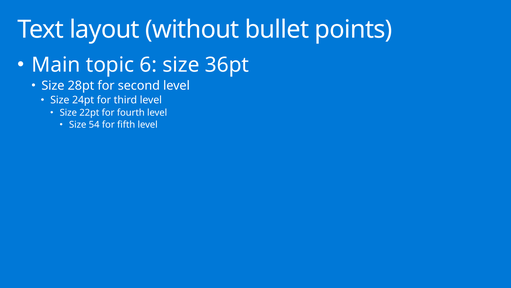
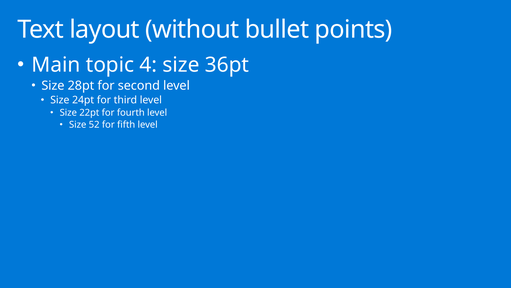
6: 6 -> 4
54: 54 -> 52
